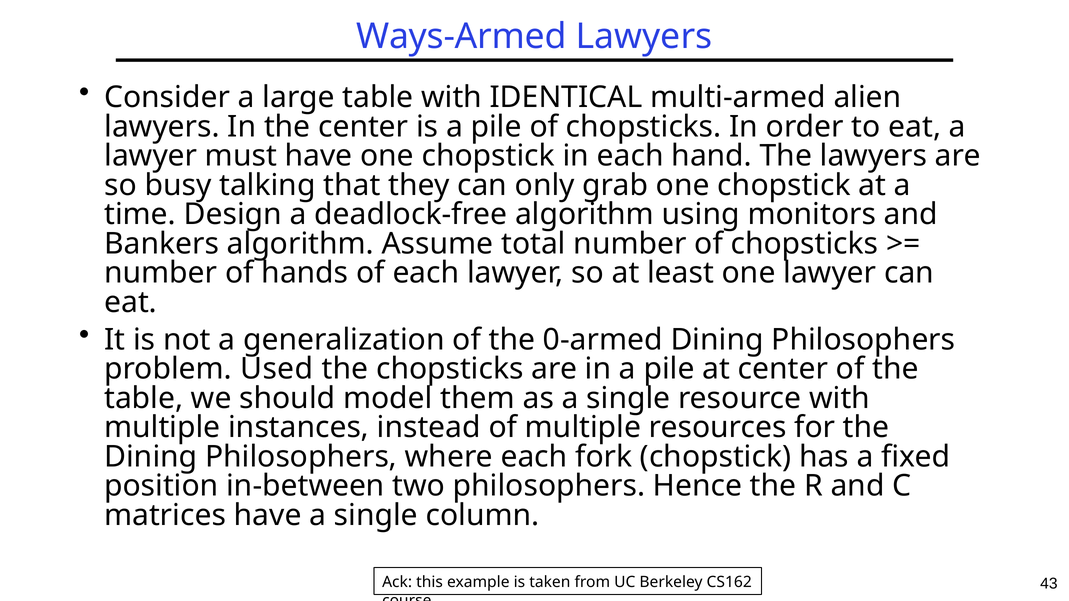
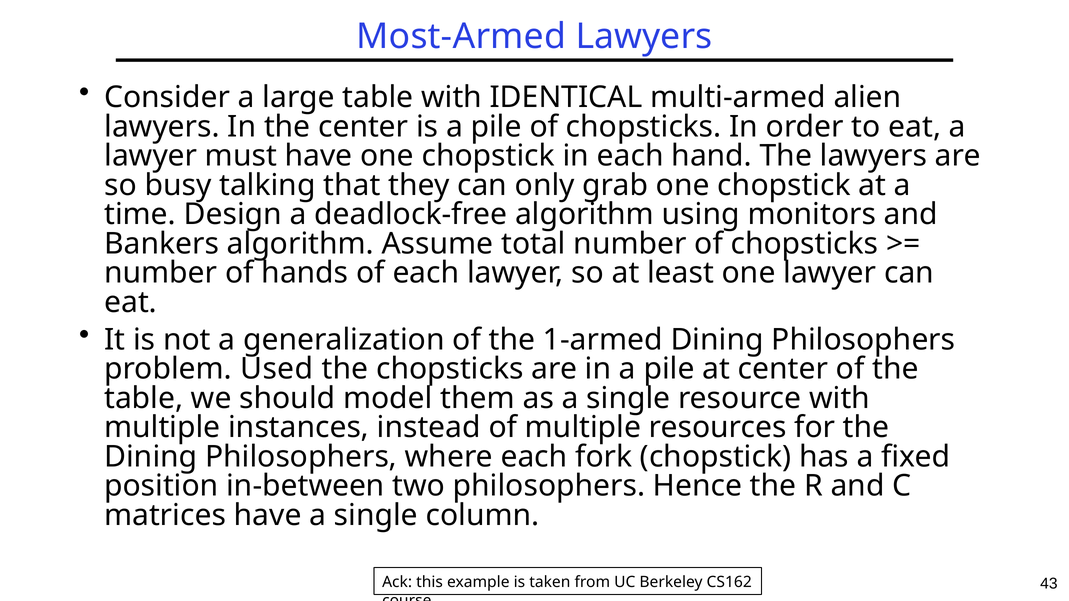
Ways-Armed: Ways-Armed -> Most-Armed
0-armed: 0-armed -> 1-armed
